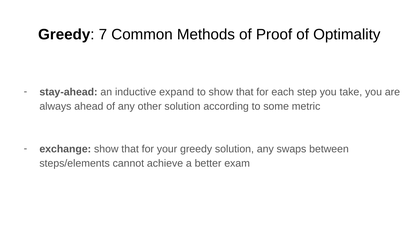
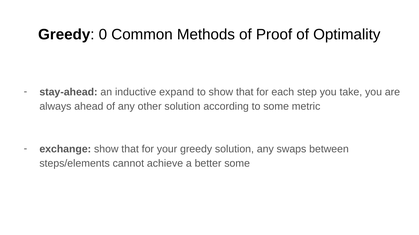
7: 7 -> 0
better exam: exam -> some
